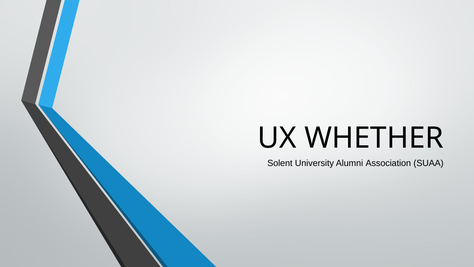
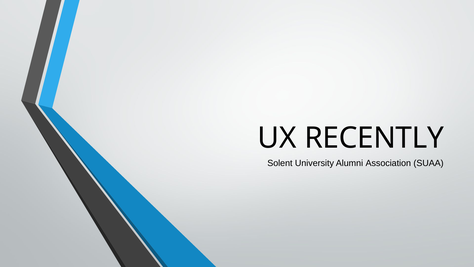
WHETHER: WHETHER -> RECENTLY
